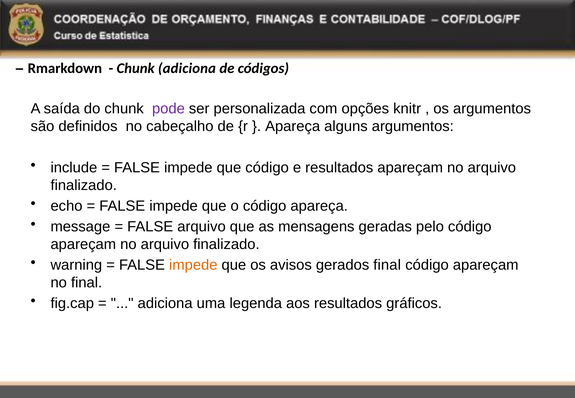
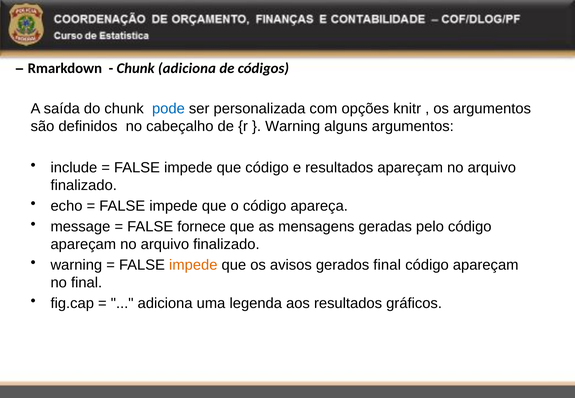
pode colour: purple -> blue
Apareça at (293, 126): Apareça -> Warning
FALSE arquivo: arquivo -> fornece
